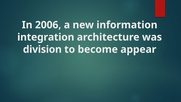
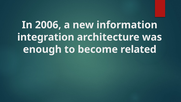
division: division -> enough
appear: appear -> related
